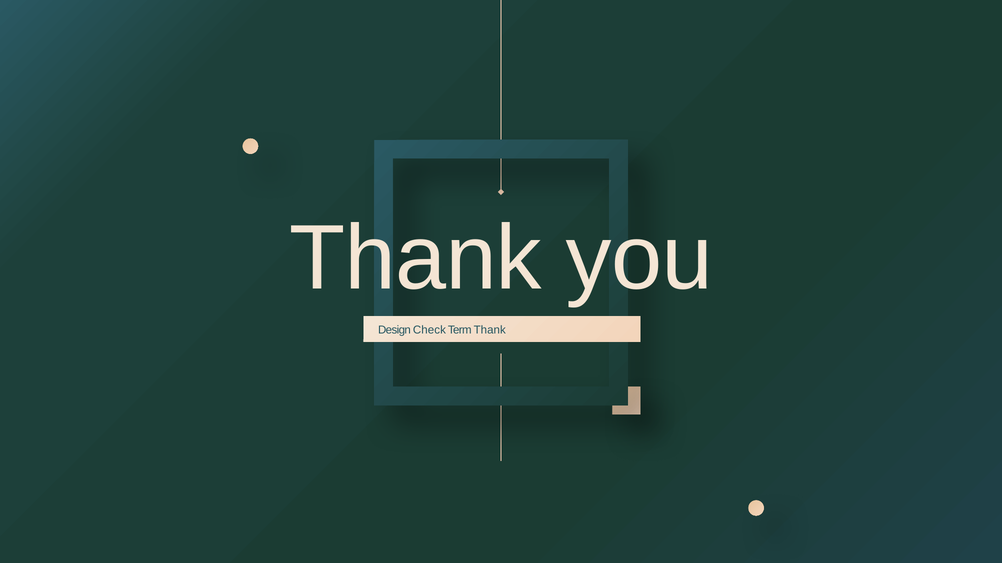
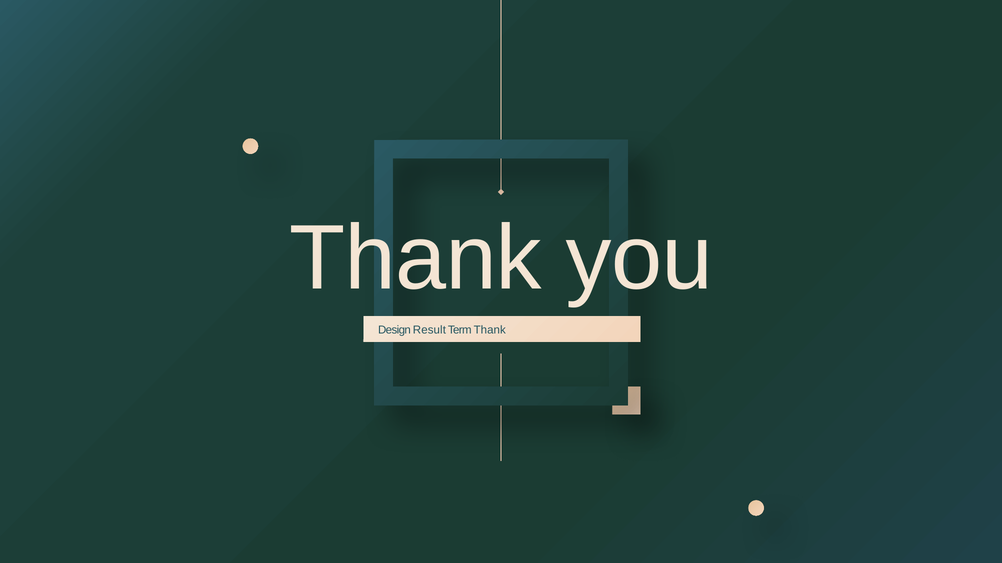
Check: Check -> Result
